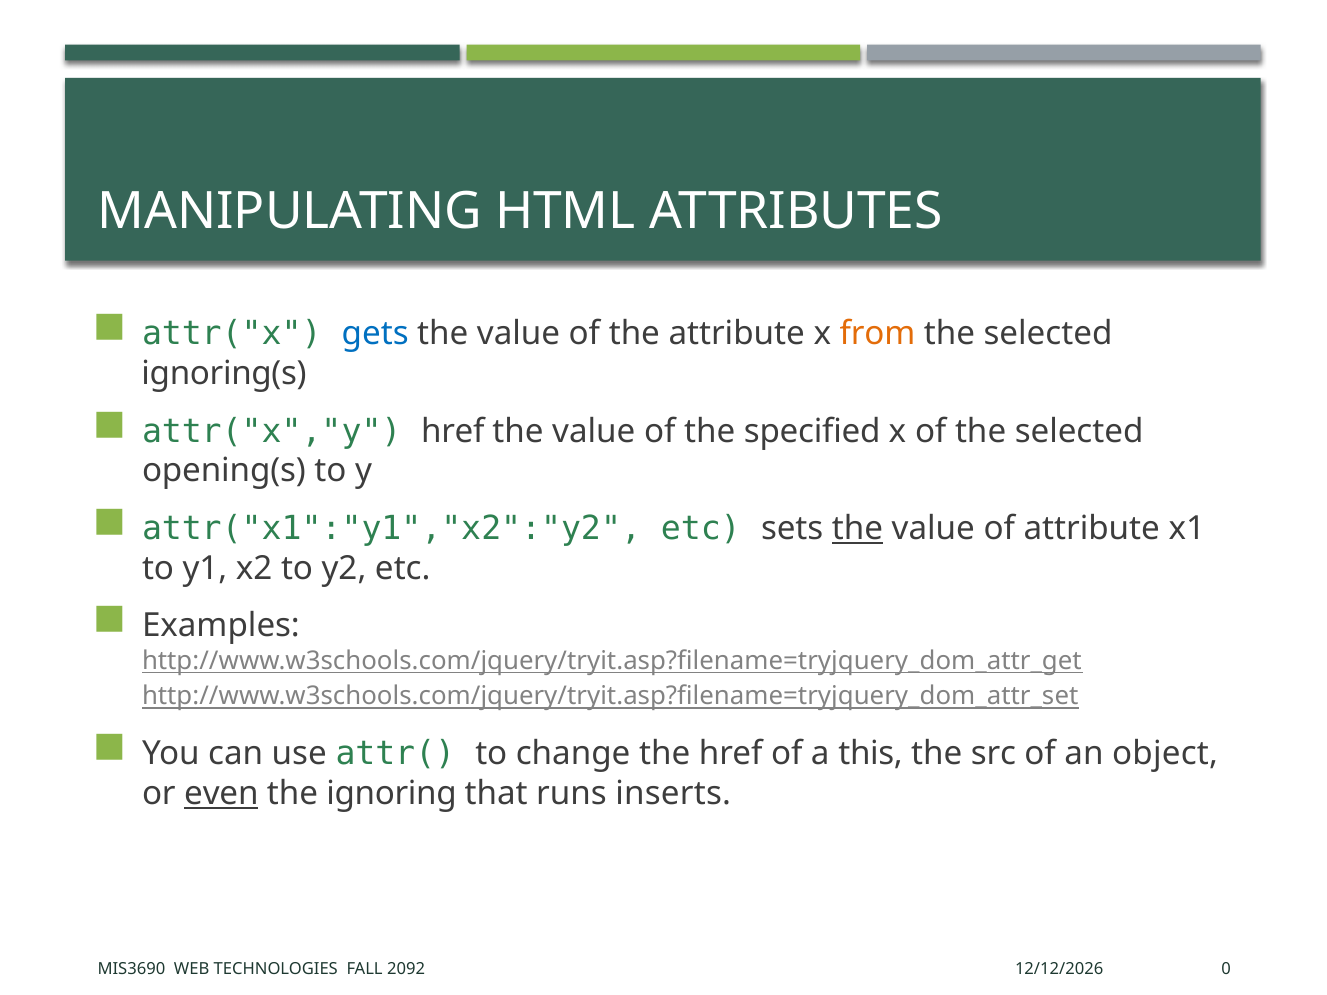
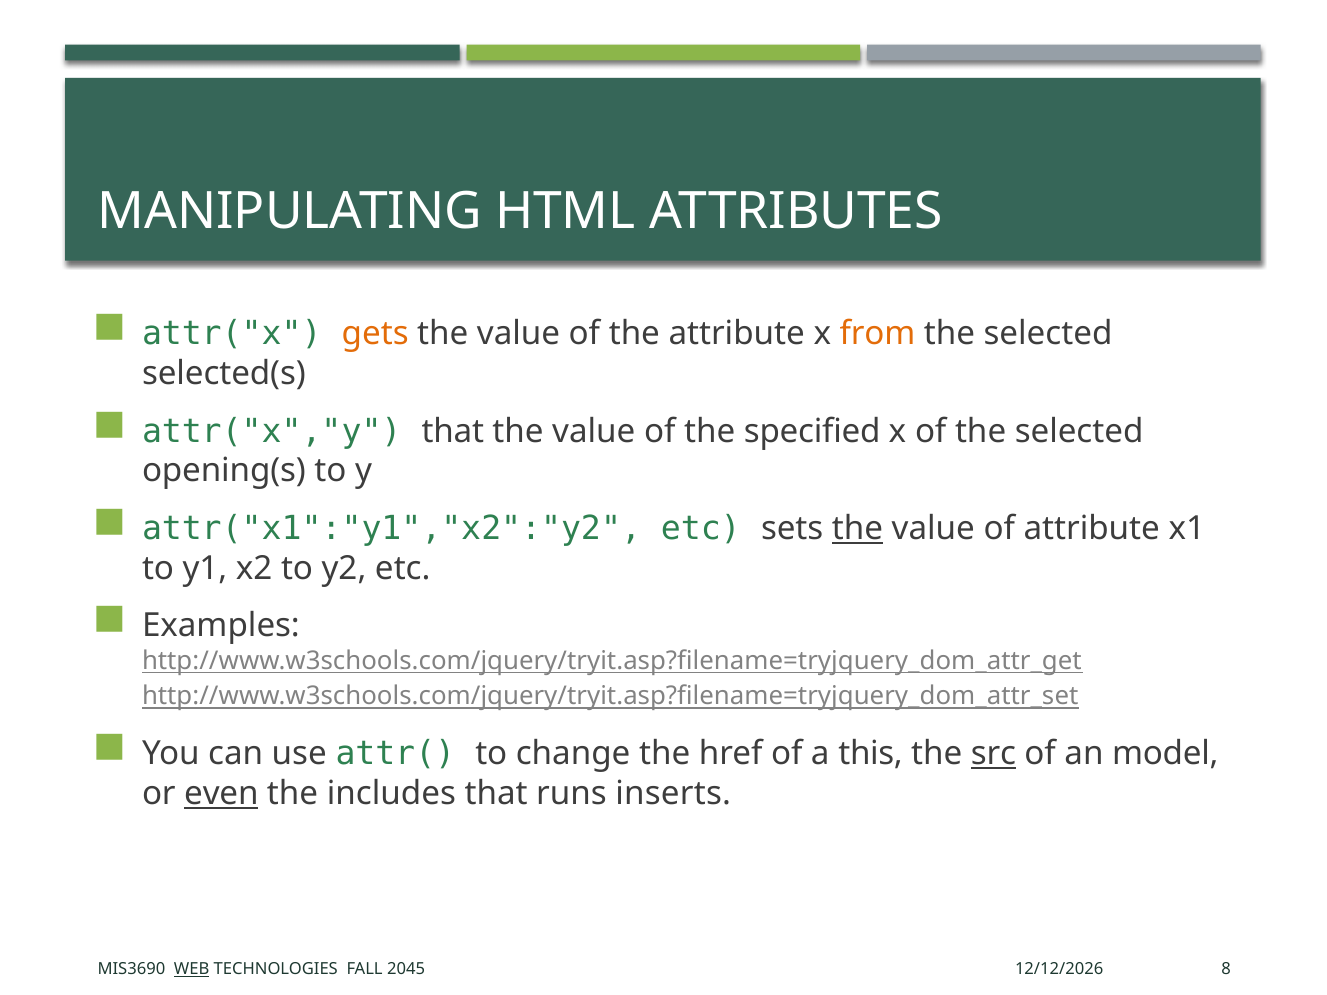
gets colour: blue -> orange
ignoring(s: ignoring(s -> selected(s
attr("x","y href: href -> that
src underline: none -> present
object: object -> model
ignoring: ignoring -> includes
0: 0 -> 8
WEB underline: none -> present
2092: 2092 -> 2045
